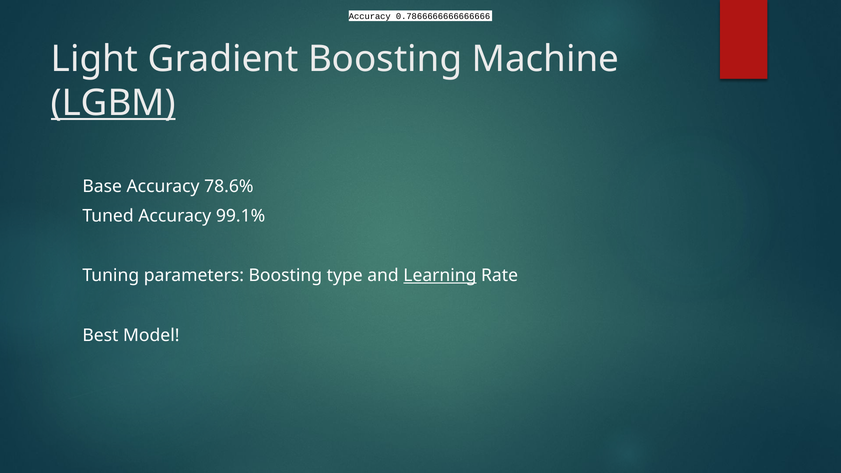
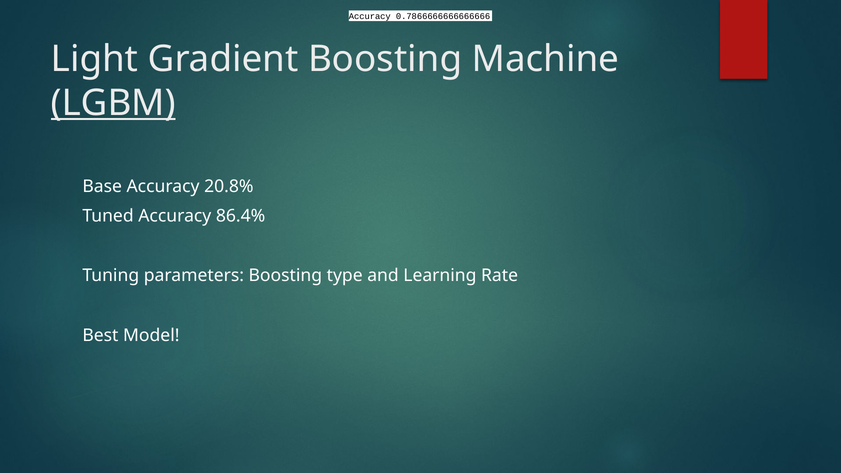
78.6%: 78.6% -> 20.8%
99.1%: 99.1% -> 86.4%
Learning underline: present -> none
